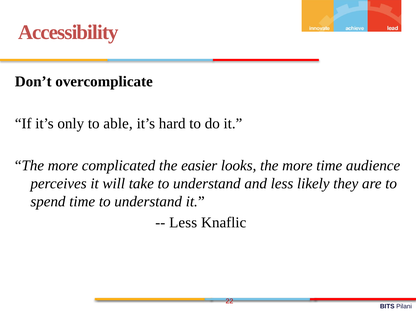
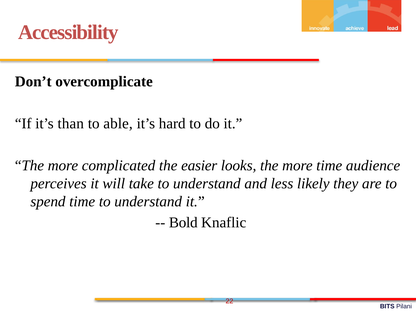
only: only -> than
Less at (183, 223): Less -> Bold
